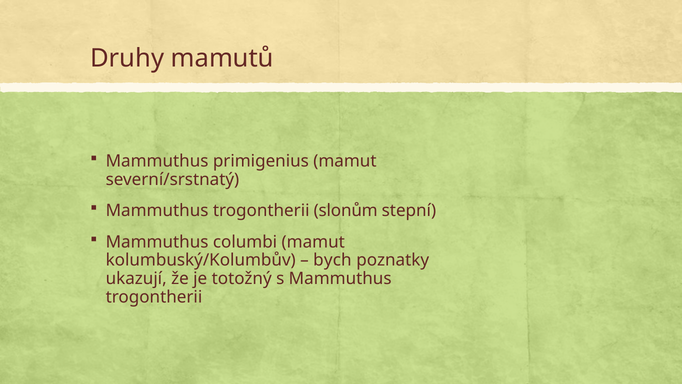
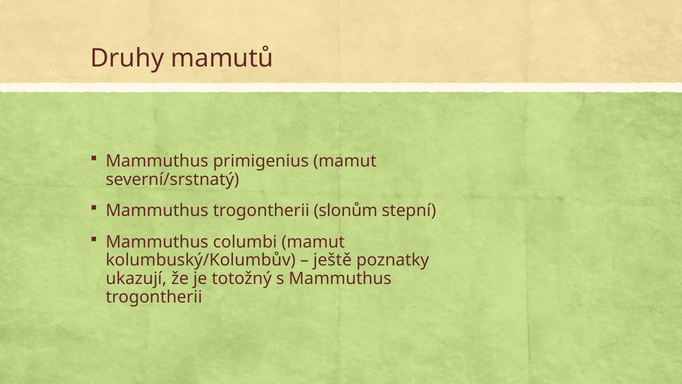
bych: bych -> ještě
